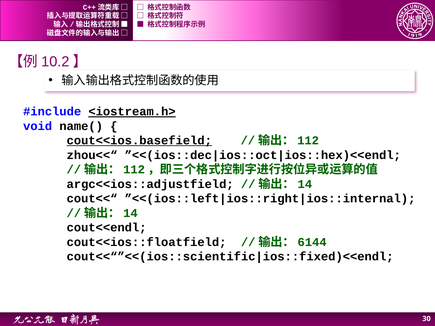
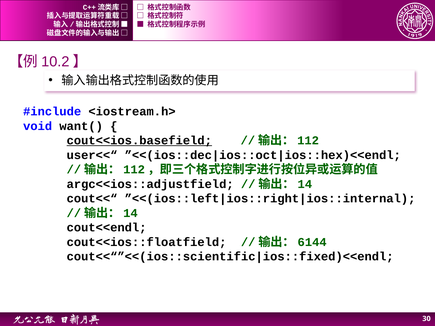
<iostream.h> underline: present -> none
name(: name( -> want(
zhou<<“: zhou<<“ -> user<<“
